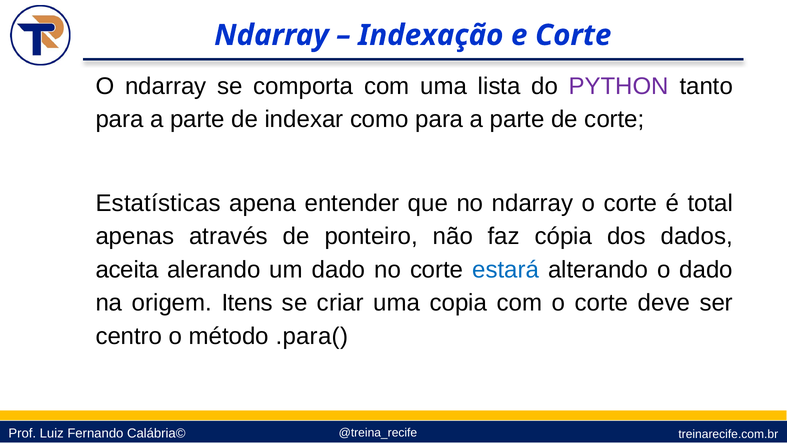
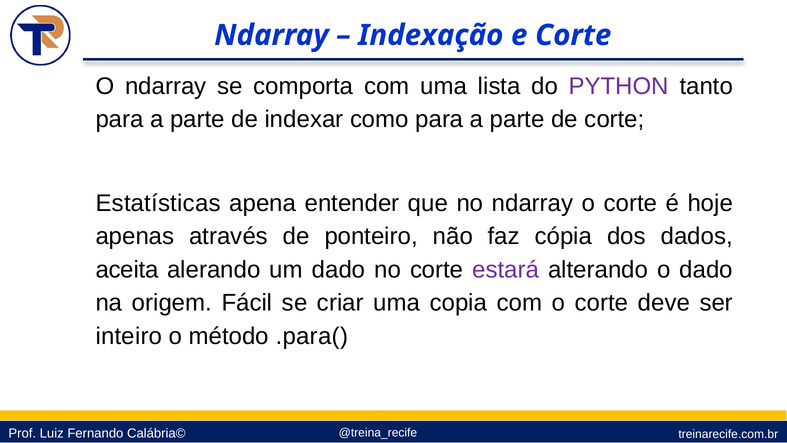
total: total -> hoje
estará colour: blue -> purple
Itens: Itens -> Fácil
centro: centro -> inteiro
